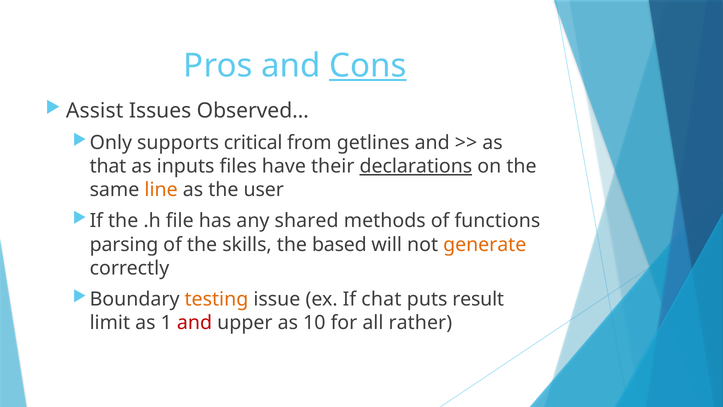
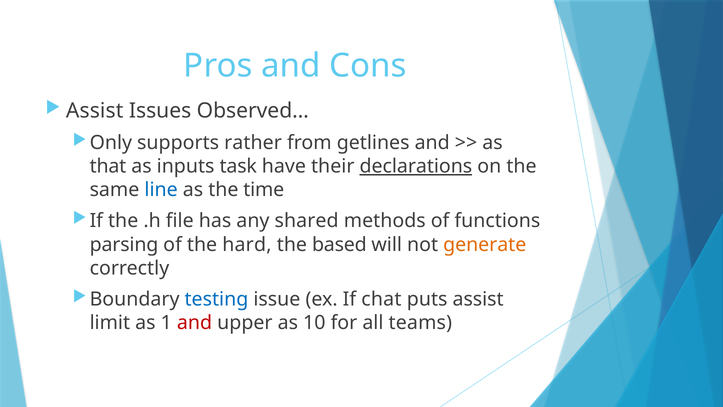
Cons underline: present -> none
critical: critical -> rather
files: files -> task
line colour: orange -> blue
user: user -> time
skills: skills -> hard
testing colour: orange -> blue
puts result: result -> assist
rather: rather -> teams
